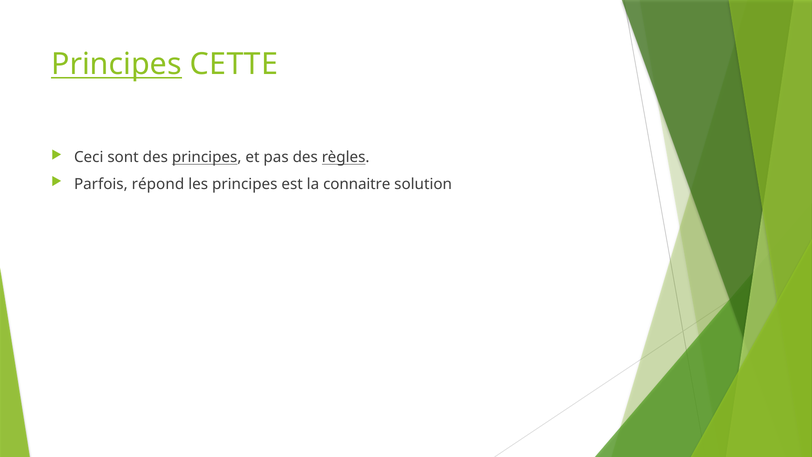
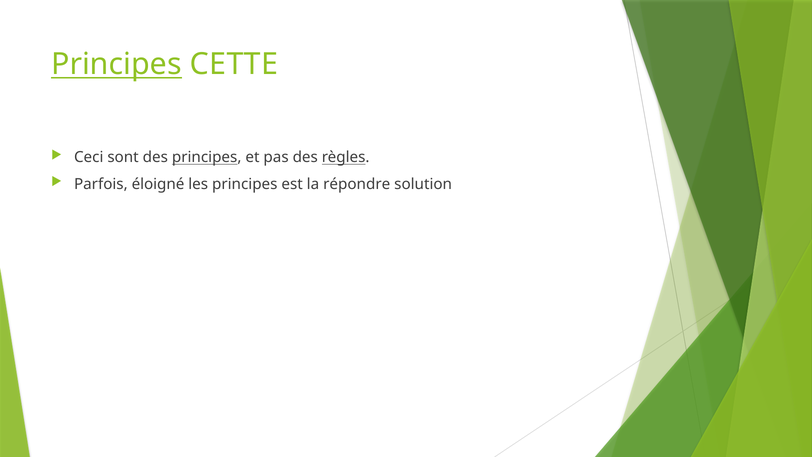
répond: répond -> éloigné
connaitre: connaitre -> répondre
